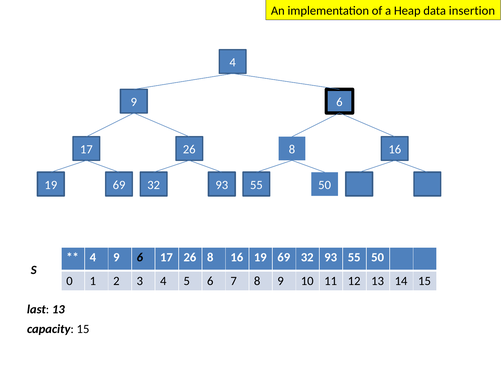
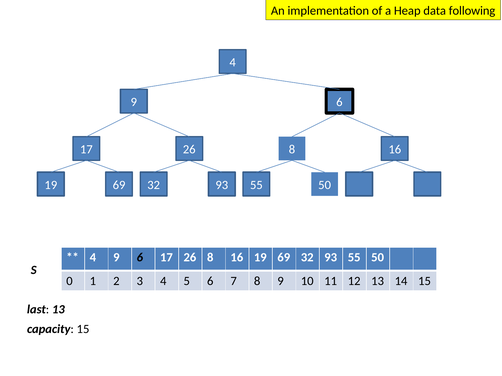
insertion: insertion -> following
